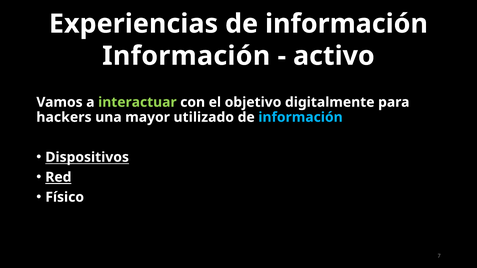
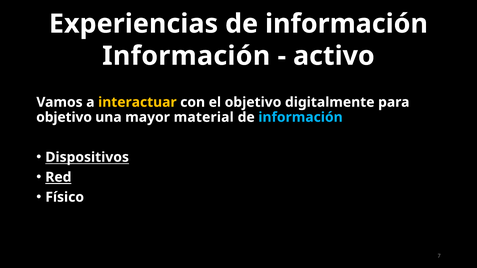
interactuar colour: light green -> yellow
hackers at (64, 117): hackers -> objetivo
utilizado: utilizado -> material
